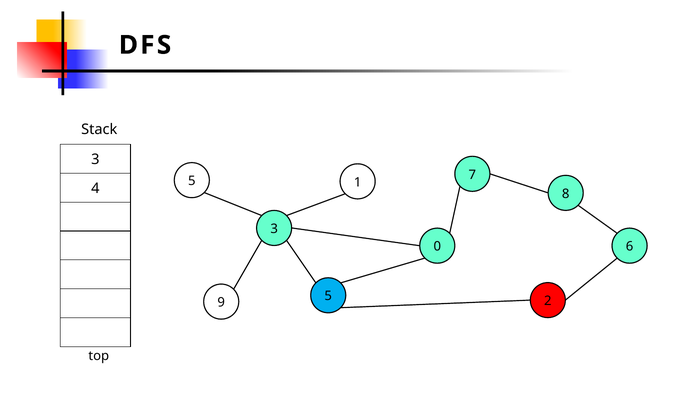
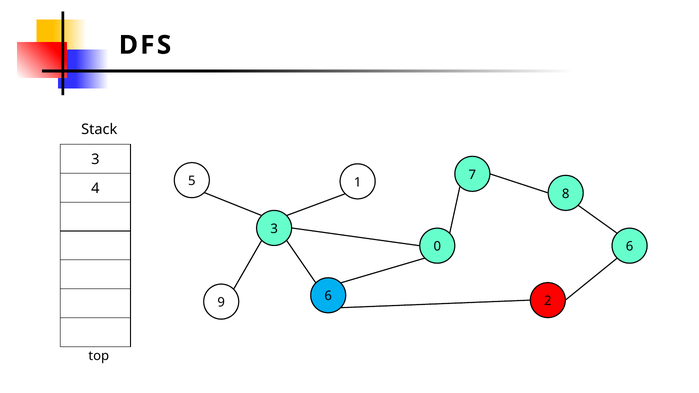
9 5: 5 -> 6
